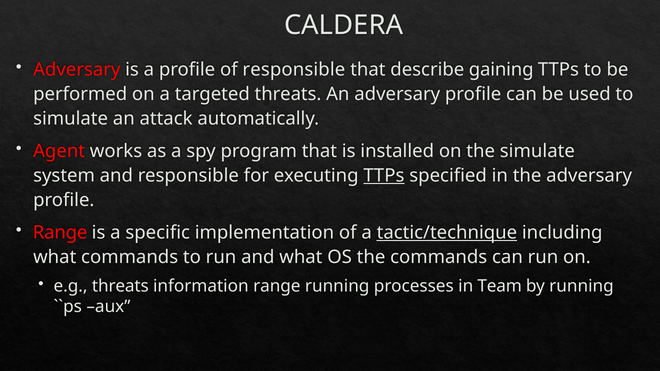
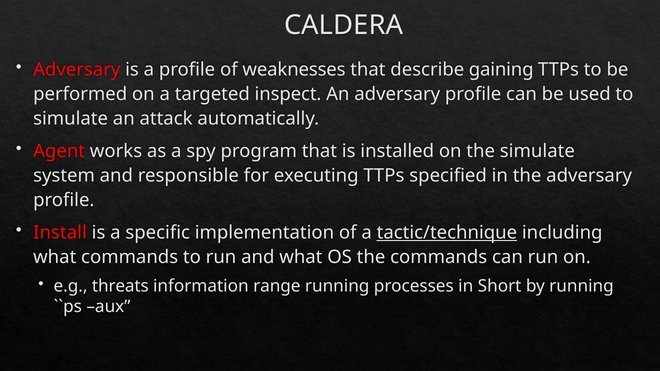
of responsible: responsible -> weaknesses
targeted threats: threats -> inspect
TTPs at (384, 176) underline: present -> none
Range at (60, 233): Range -> Install
Team: Team -> Short
